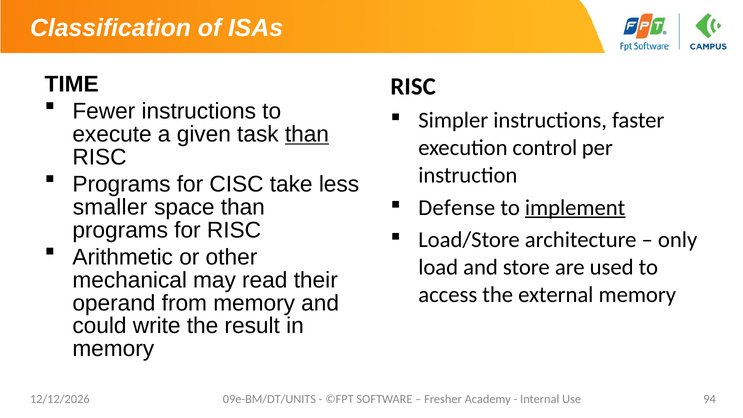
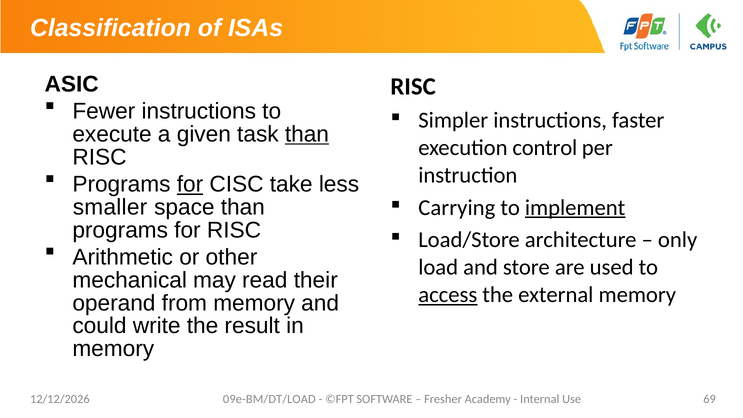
TIME: TIME -> ASIC
for at (190, 184) underline: none -> present
Defense: Defense -> Carrying
access underline: none -> present
09e-BM/DT/UNITS: 09e-BM/DT/UNITS -> 09e-BM/DT/LOAD
94: 94 -> 69
